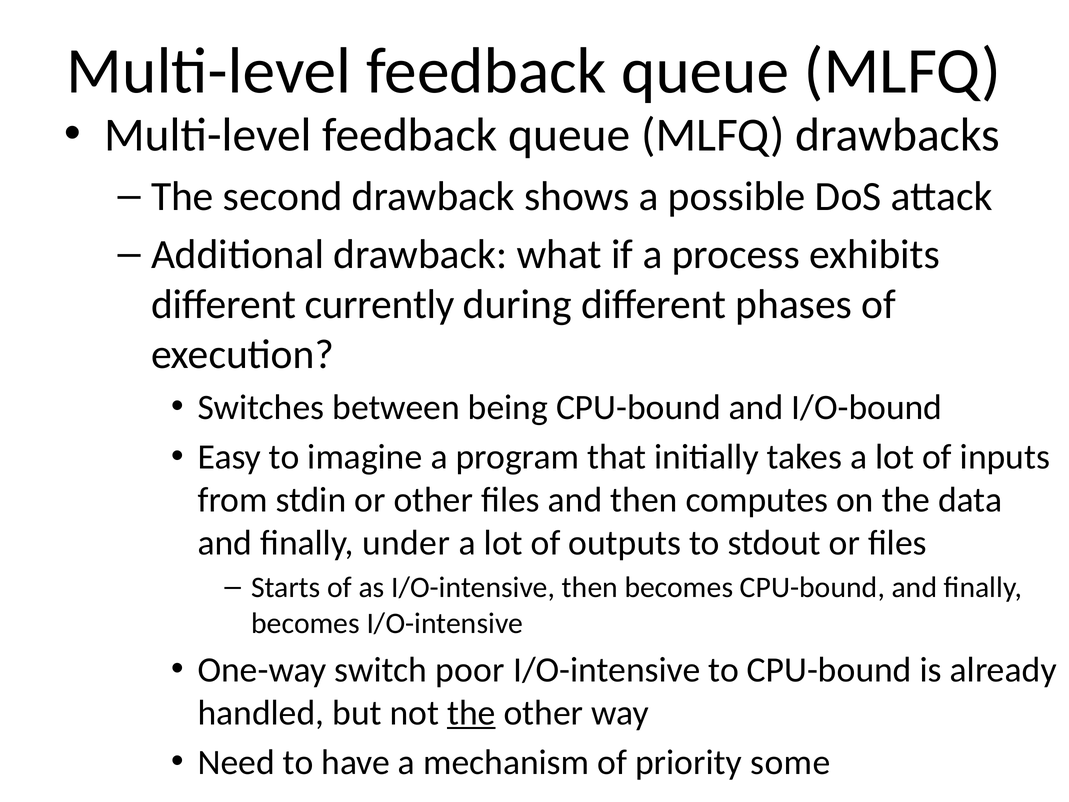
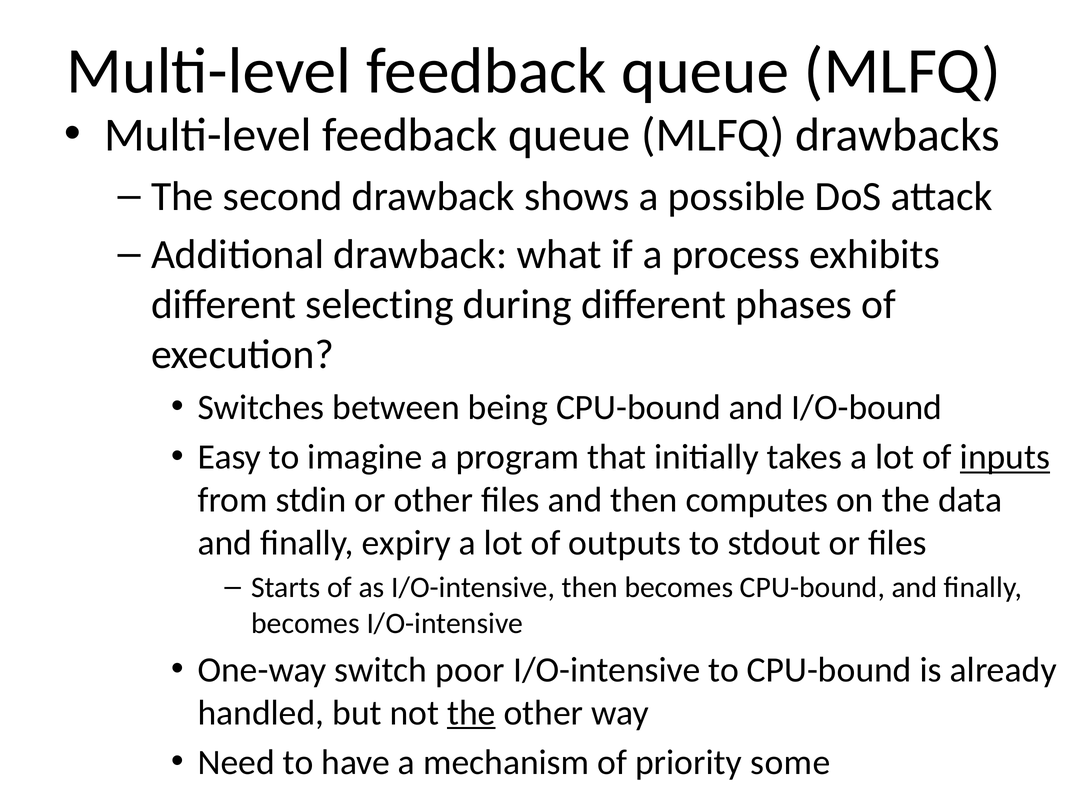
currently: currently -> selecting
inputs underline: none -> present
under: under -> expiry
